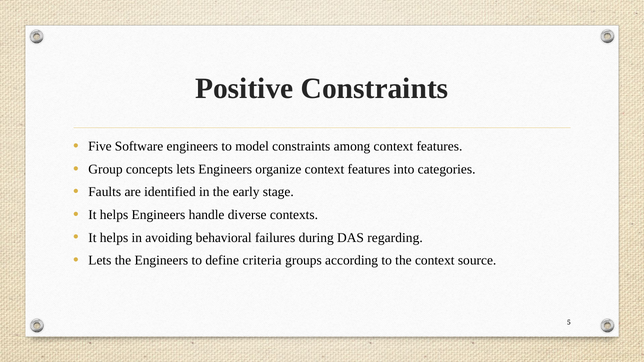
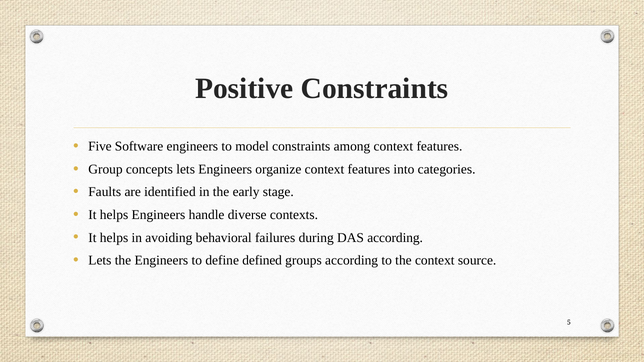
DAS regarding: regarding -> according
criteria: criteria -> defined
